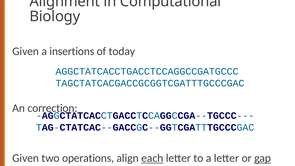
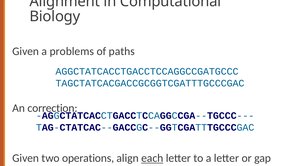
insertions: insertions -> problems
today: today -> paths
gap underline: present -> none
